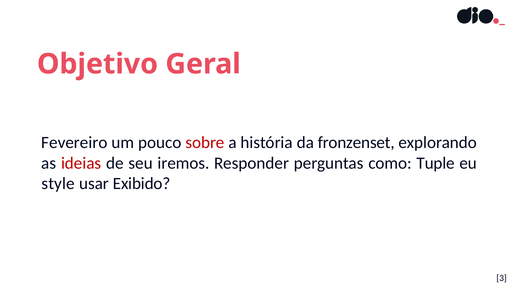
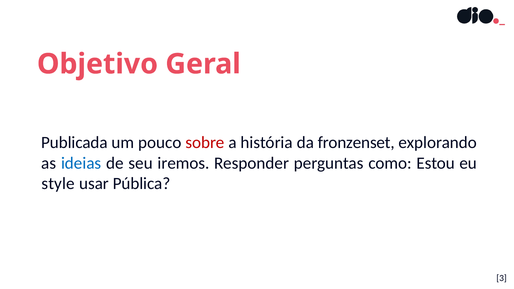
Fevereiro: Fevereiro -> Publicada
ideias colour: red -> blue
Tuple: Tuple -> Estou
Exibido: Exibido -> Pública
